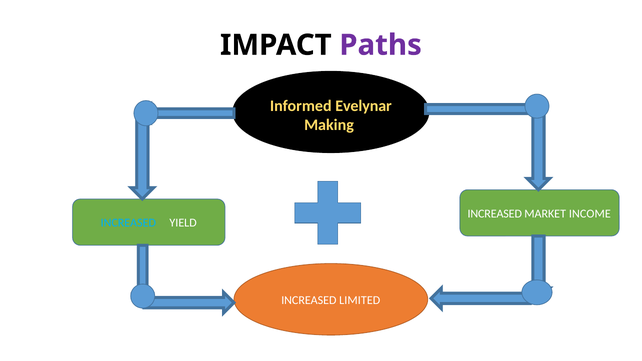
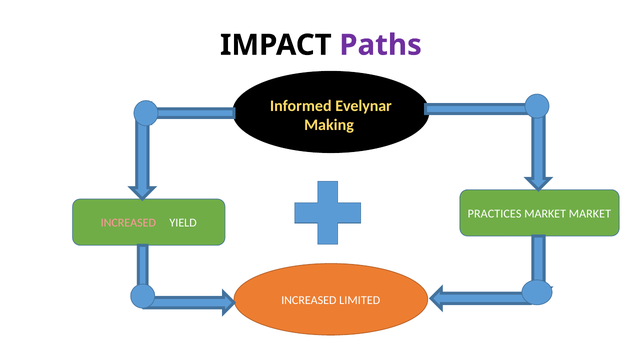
INCREASED at (495, 214): INCREASED -> PRACTICES
MARKET INCOME: INCOME -> MARKET
INCREASED at (128, 223) colour: light blue -> pink
